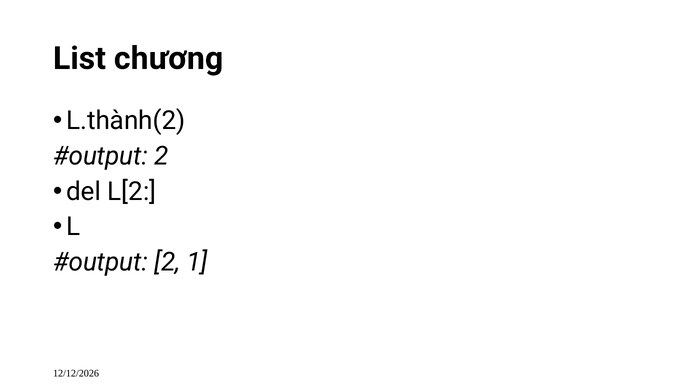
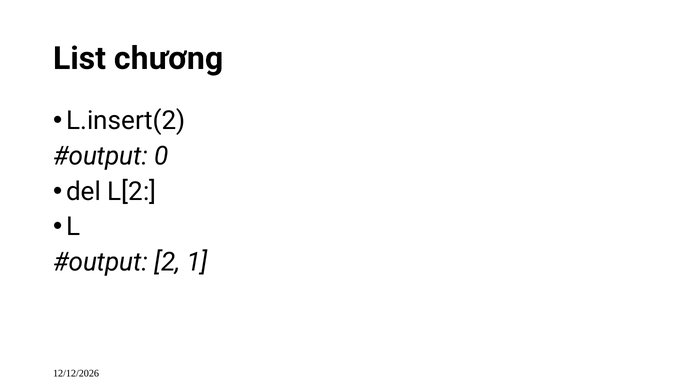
L.thành(2: L.thành(2 -> L.insert(2
2 at (161, 156): 2 -> 0
